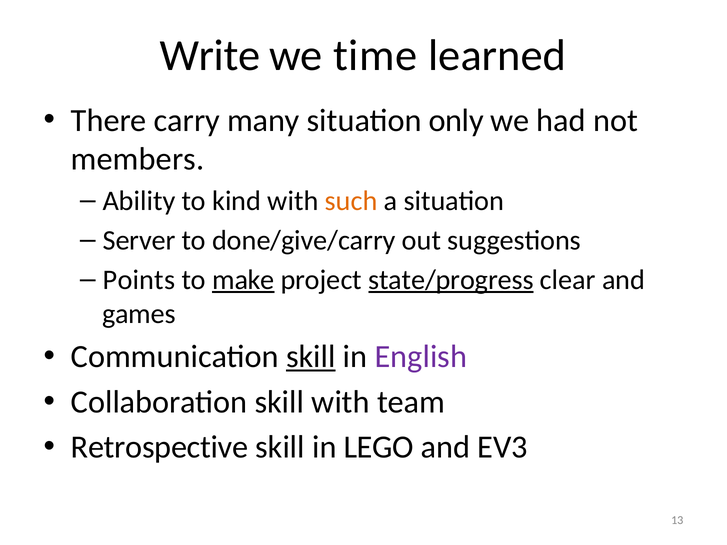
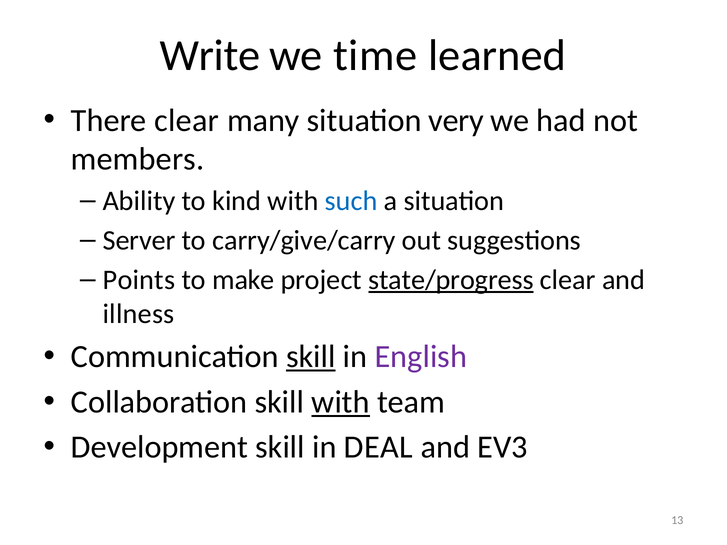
There carry: carry -> clear
only: only -> very
such colour: orange -> blue
done/give/carry: done/give/carry -> carry/give/carry
make underline: present -> none
games: games -> illness
with at (341, 402) underline: none -> present
Retrospective: Retrospective -> Development
LEGO: LEGO -> DEAL
